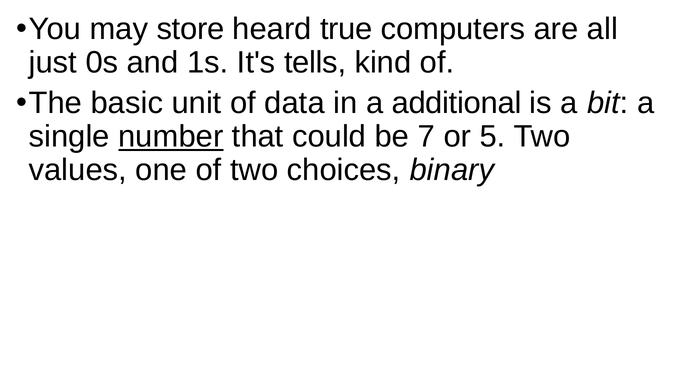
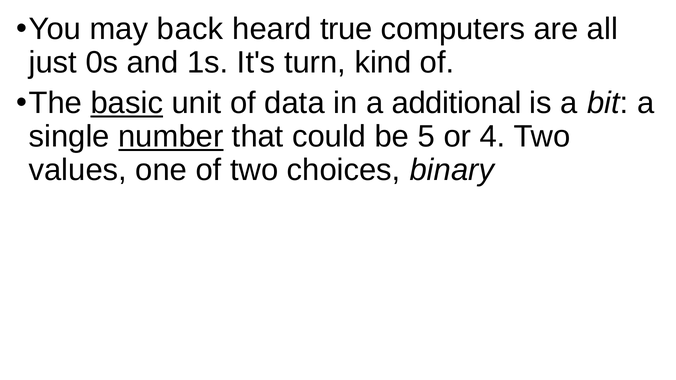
store: store -> back
tells: tells -> turn
basic underline: none -> present
7: 7 -> 5
5: 5 -> 4
